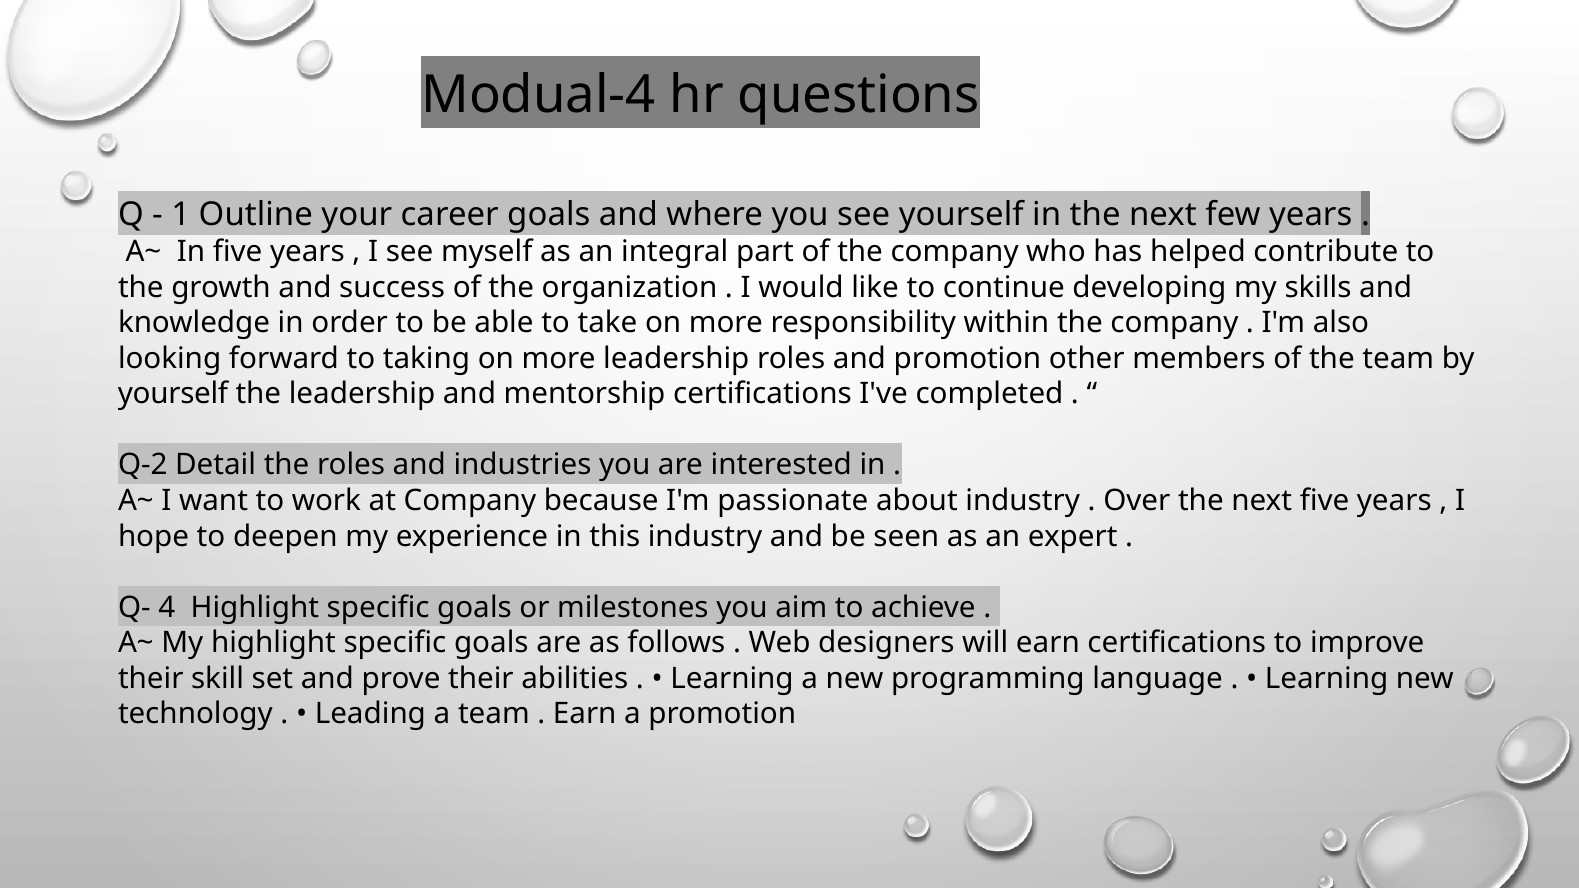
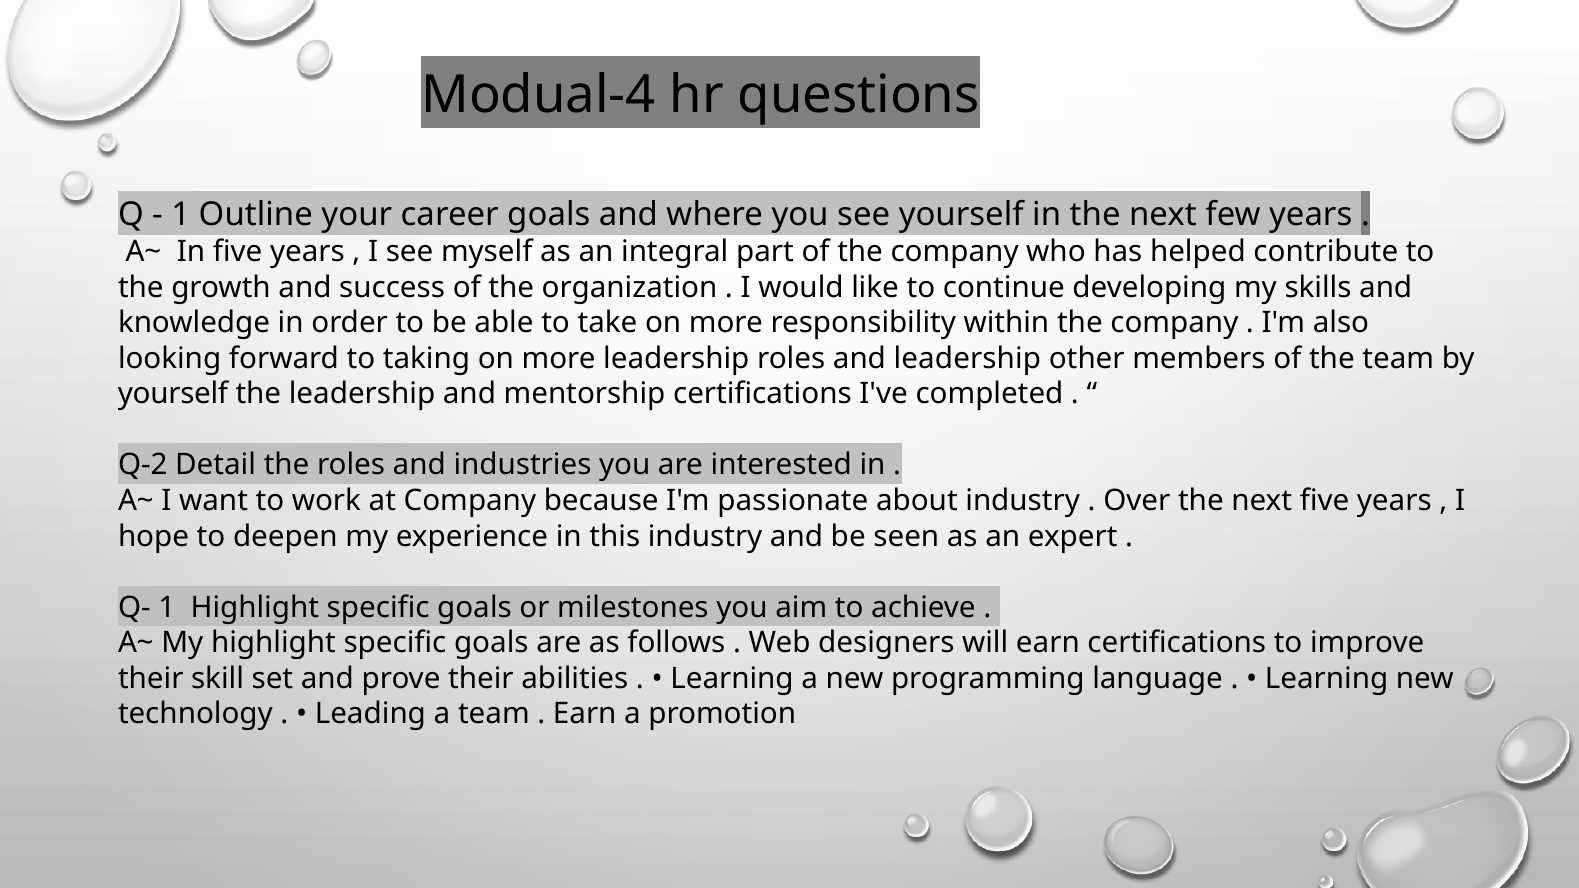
and promotion: promotion -> leadership
Q- 4: 4 -> 1
